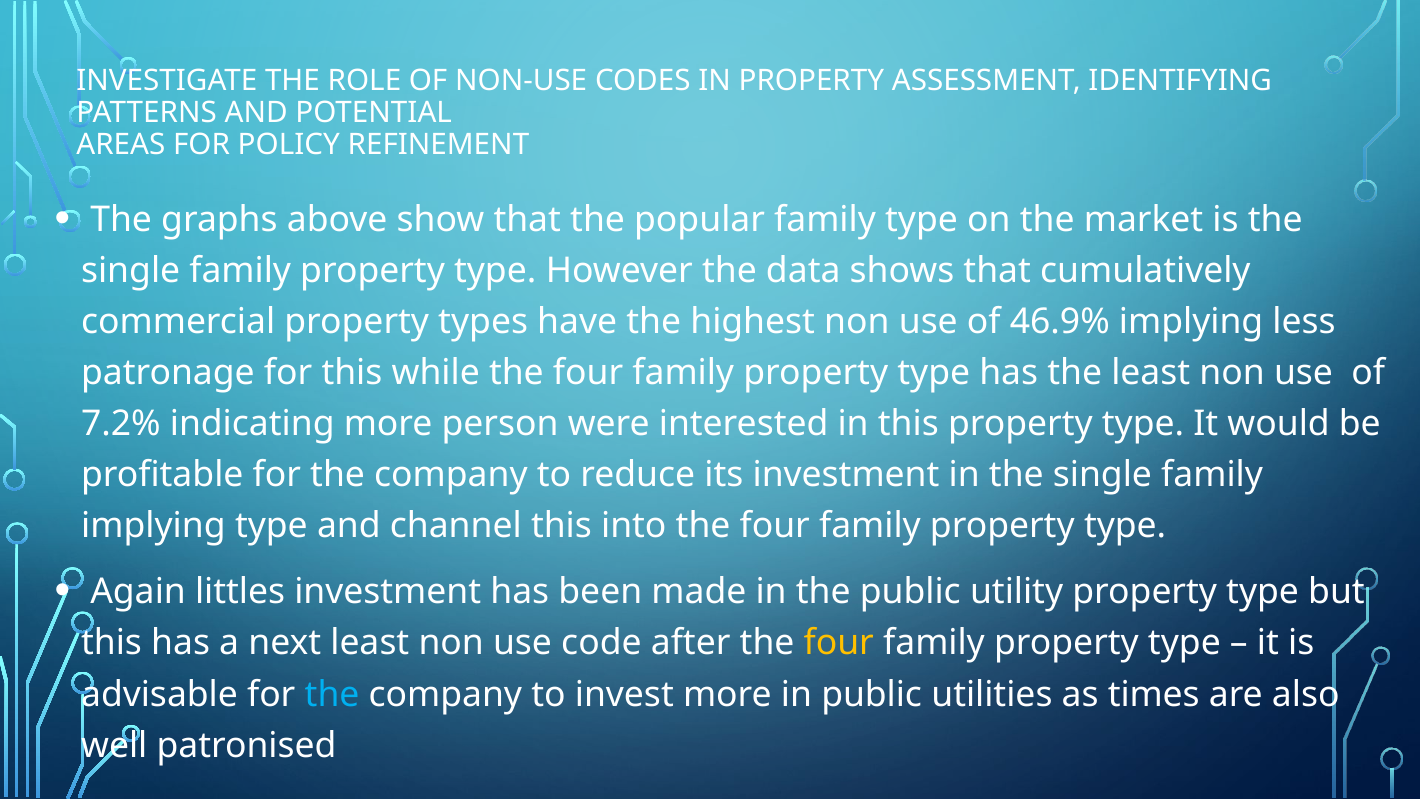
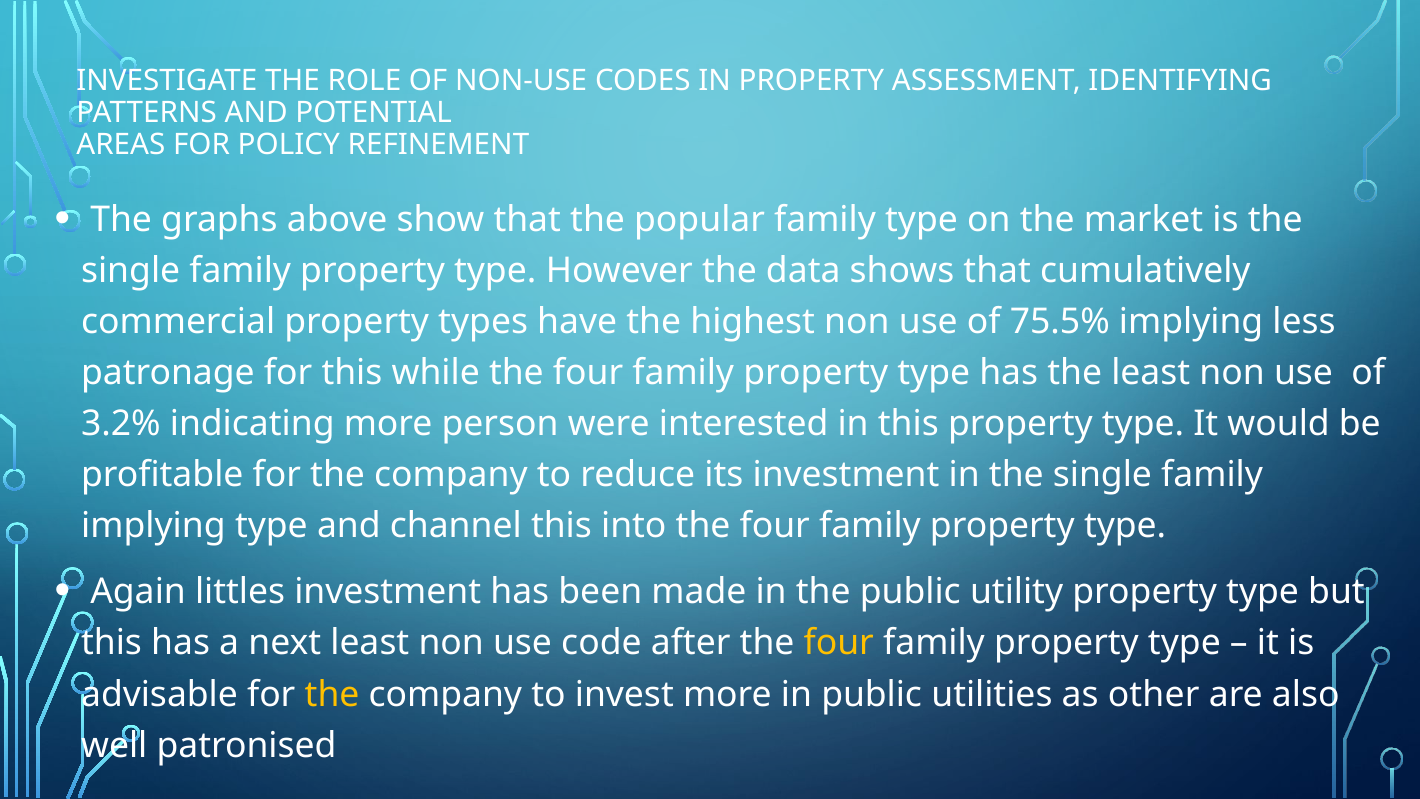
46.9%: 46.9% -> 75.5%
7.2%: 7.2% -> 3.2%
the at (332, 694) colour: light blue -> yellow
times: times -> other
